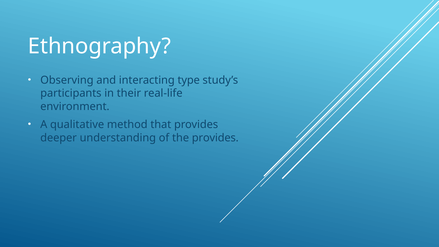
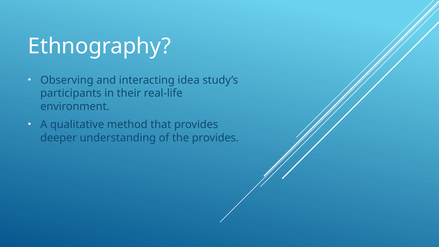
type: type -> idea
